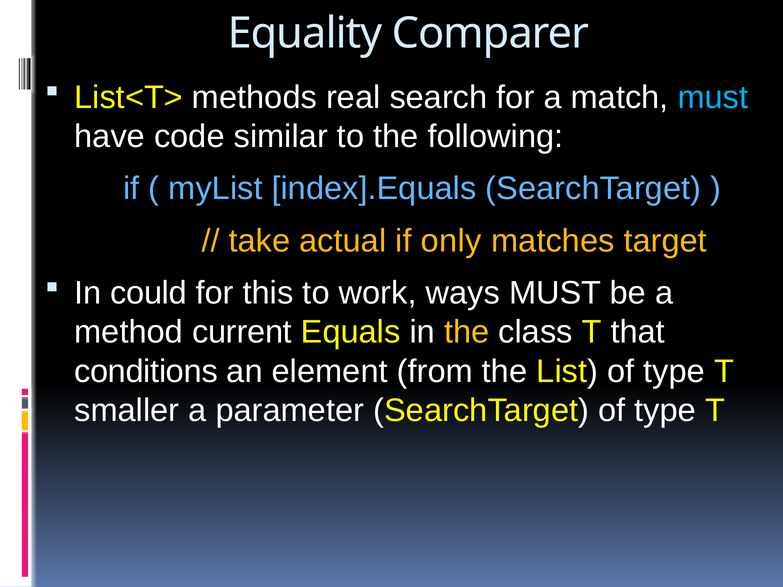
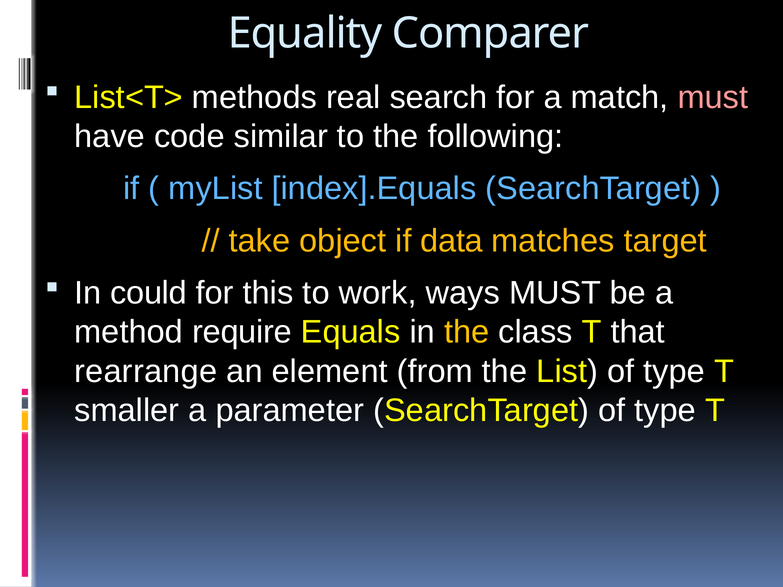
must at (713, 97) colour: light blue -> pink
actual: actual -> object
only: only -> data
current: current -> require
conditions: conditions -> rearrange
